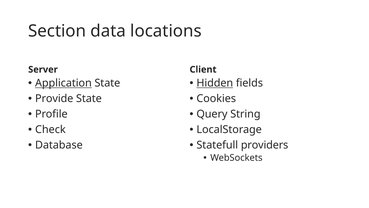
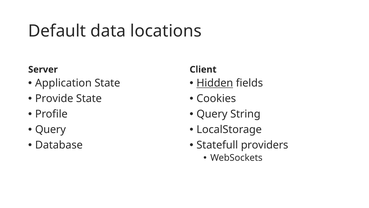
Section: Section -> Default
Application underline: present -> none
Check at (50, 129): Check -> Query
